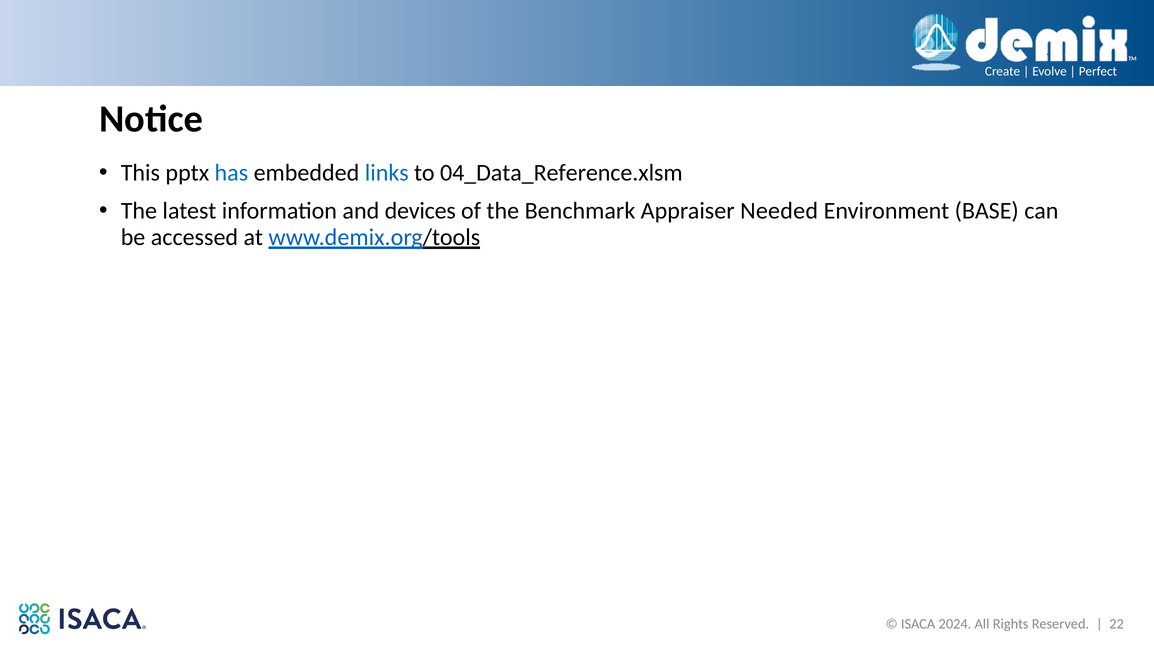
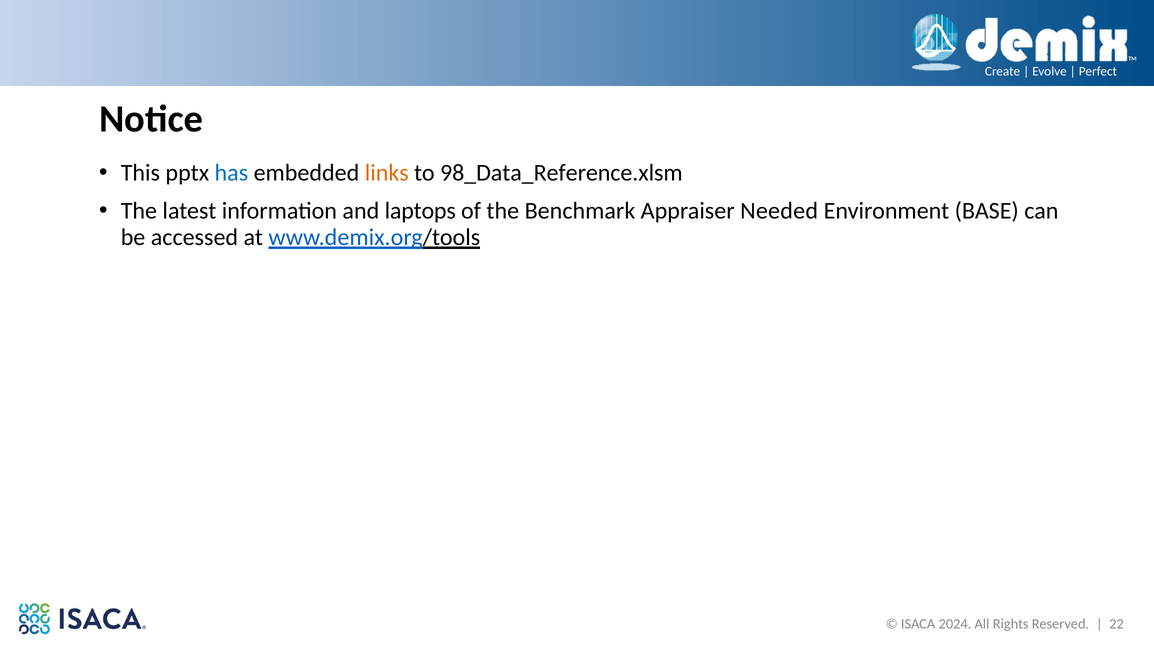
links colour: blue -> orange
04_Data_Reference.xlsm: 04_Data_Reference.xlsm -> 98_Data_Reference.xlsm
devices: devices -> laptops
